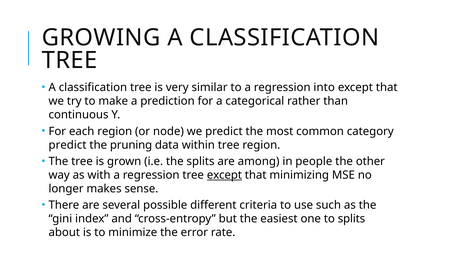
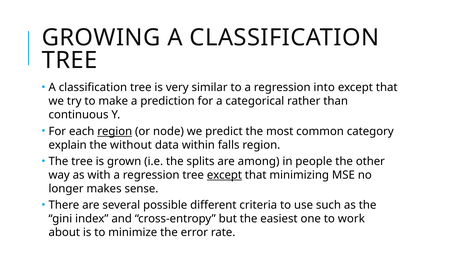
region at (115, 131) underline: none -> present
predict at (68, 145): predict -> explain
pruning: pruning -> without
within tree: tree -> falls
to splits: splits -> work
